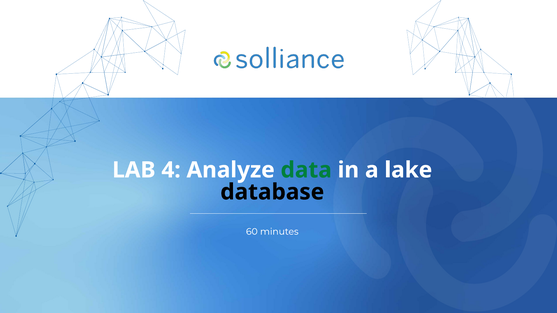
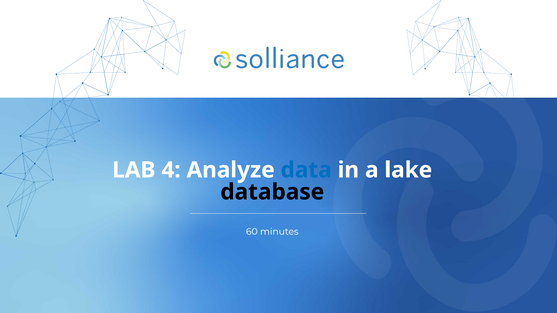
data colour: green -> blue
